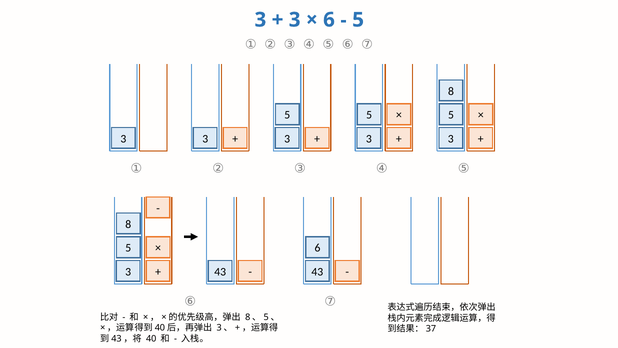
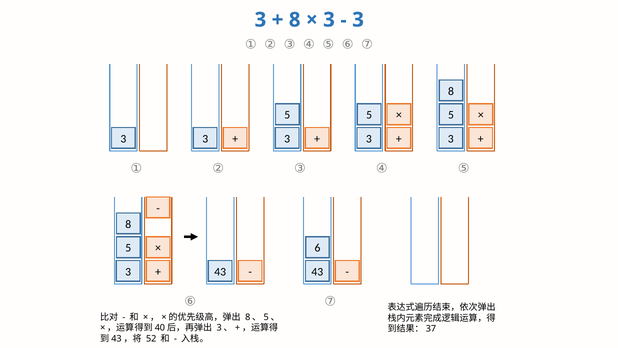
3 at (295, 20): 3 -> 8
6 at (329, 20): 6 -> 3
5 at (358, 20): 5 -> 3
40: 40 -> 52
